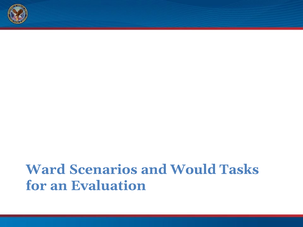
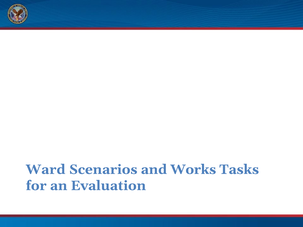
Would: Would -> Works
